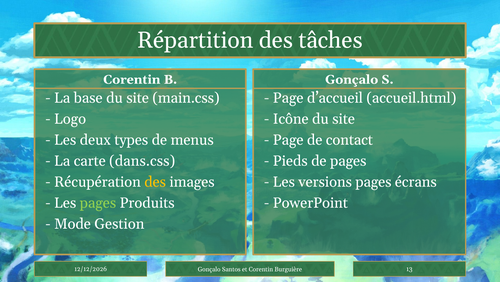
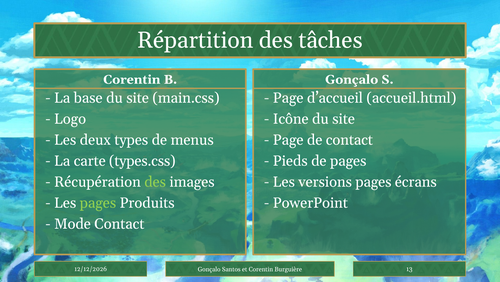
dans.css: dans.css -> types.css
des at (155, 181) colour: yellow -> light green
Mode Gestion: Gestion -> Contact
